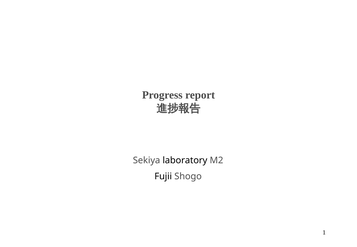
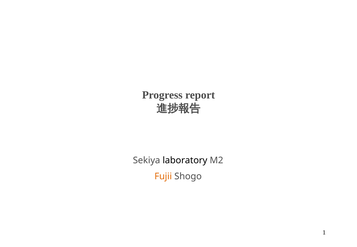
Fujii colour: black -> orange
